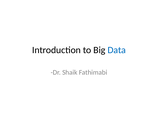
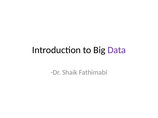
Data colour: blue -> purple
